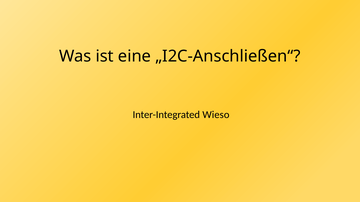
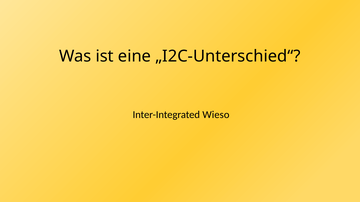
„I2C-Anschließen“: „I2C-Anschließen“ -> „I2C-Unterschied“
